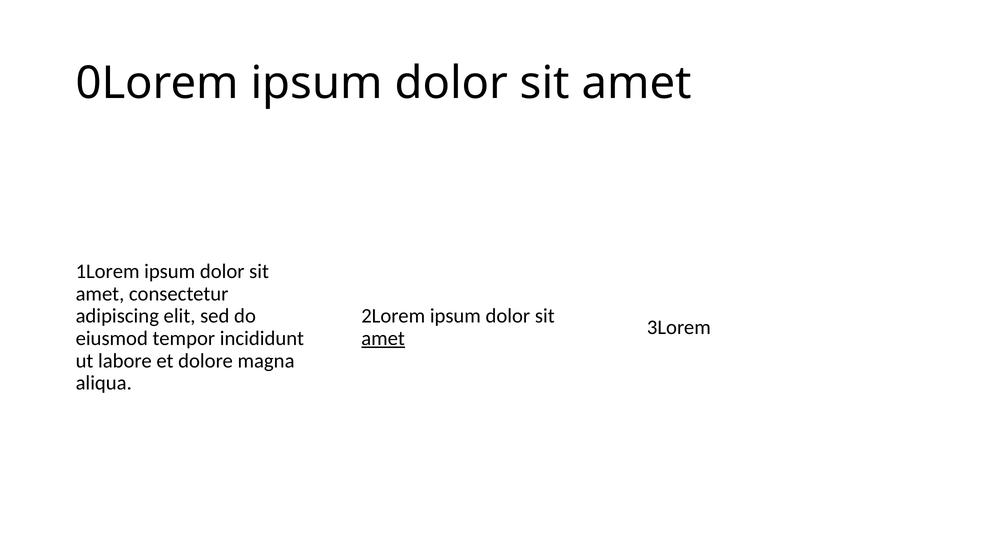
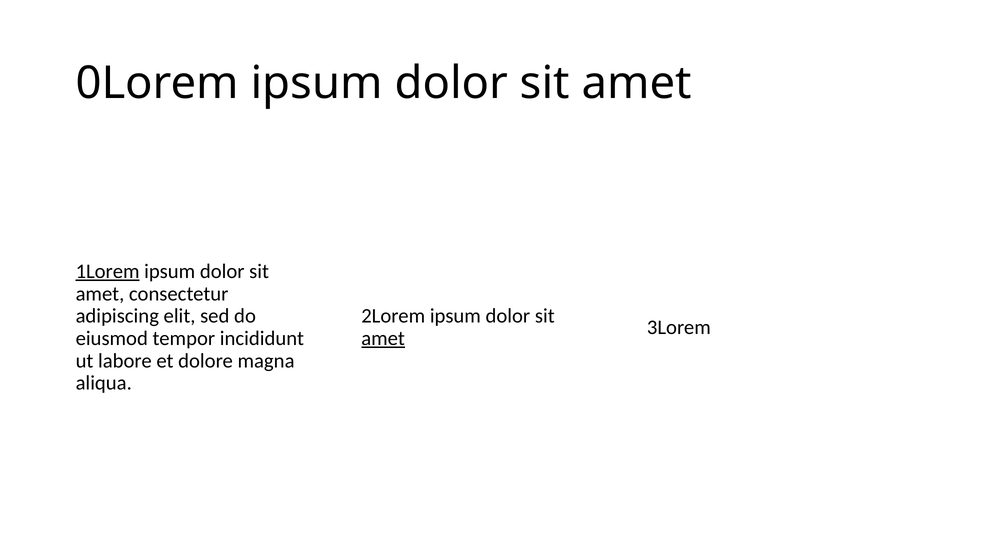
1Lorem underline: none -> present
